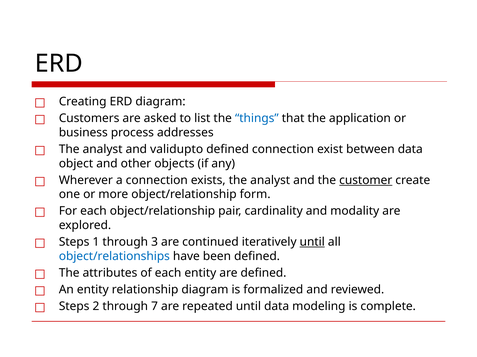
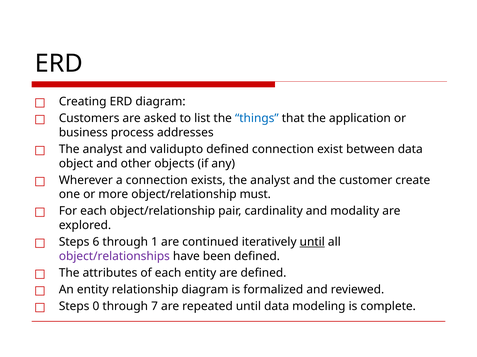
customer underline: present -> none
form: form -> must
1: 1 -> 6
3: 3 -> 1
object/relationships colour: blue -> purple
2: 2 -> 0
